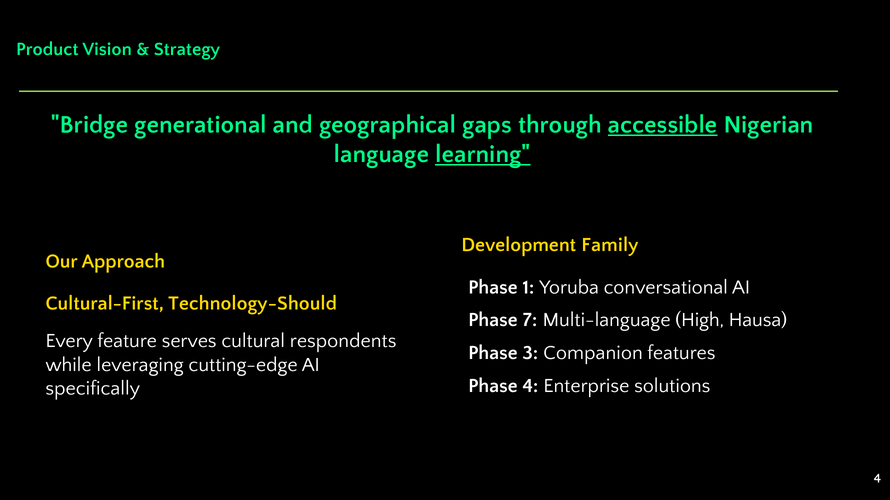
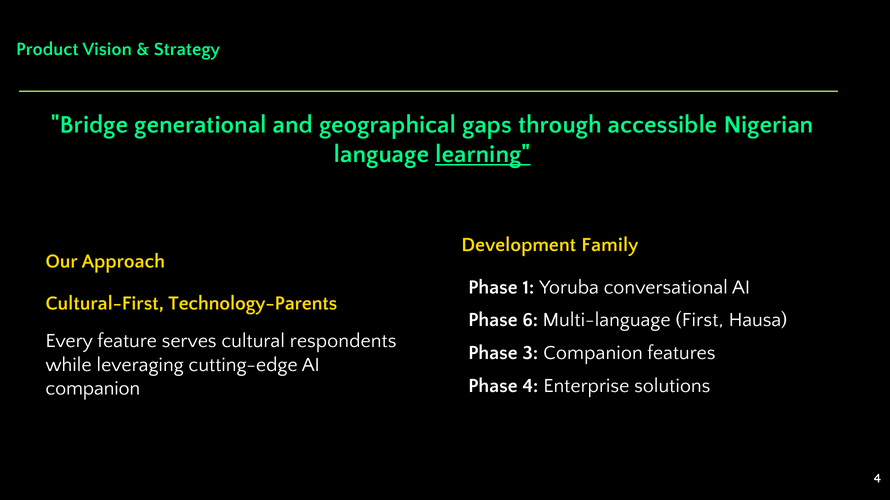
accessible underline: present -> none
Technology-Should: Technology-Should -> Technology-Parents
7: 7 -> 6
High: High -> First
specifically at (93, 389): specifically -> companion
